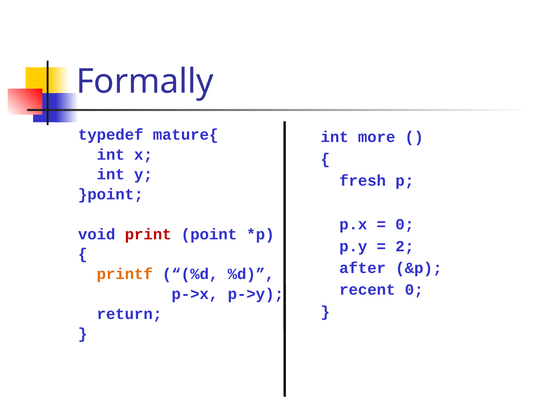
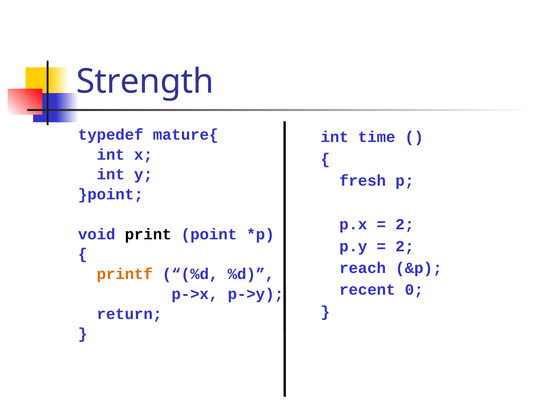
Formally: Formally -> Strength
more: more -> time
0 at (405, 224): 0 -> 2
print colour: red -> black
after: after -> reach
